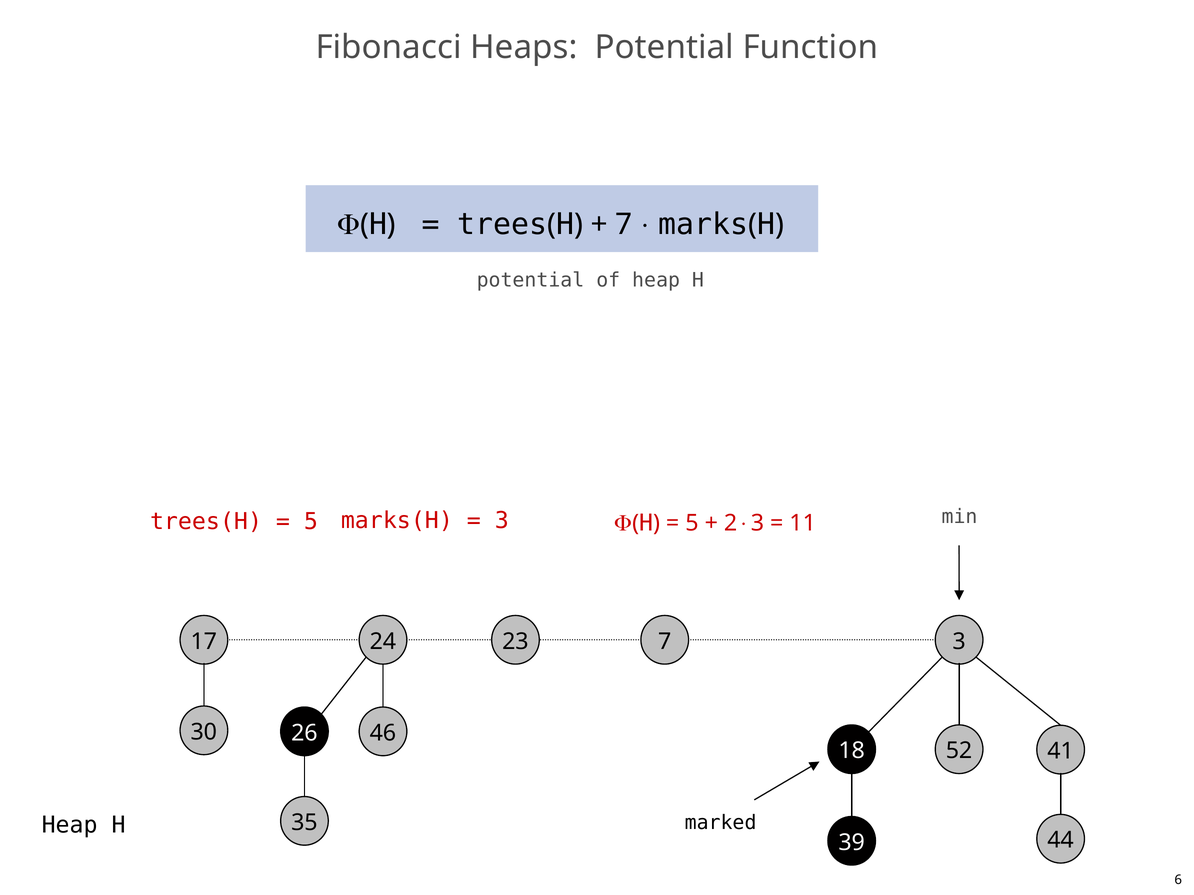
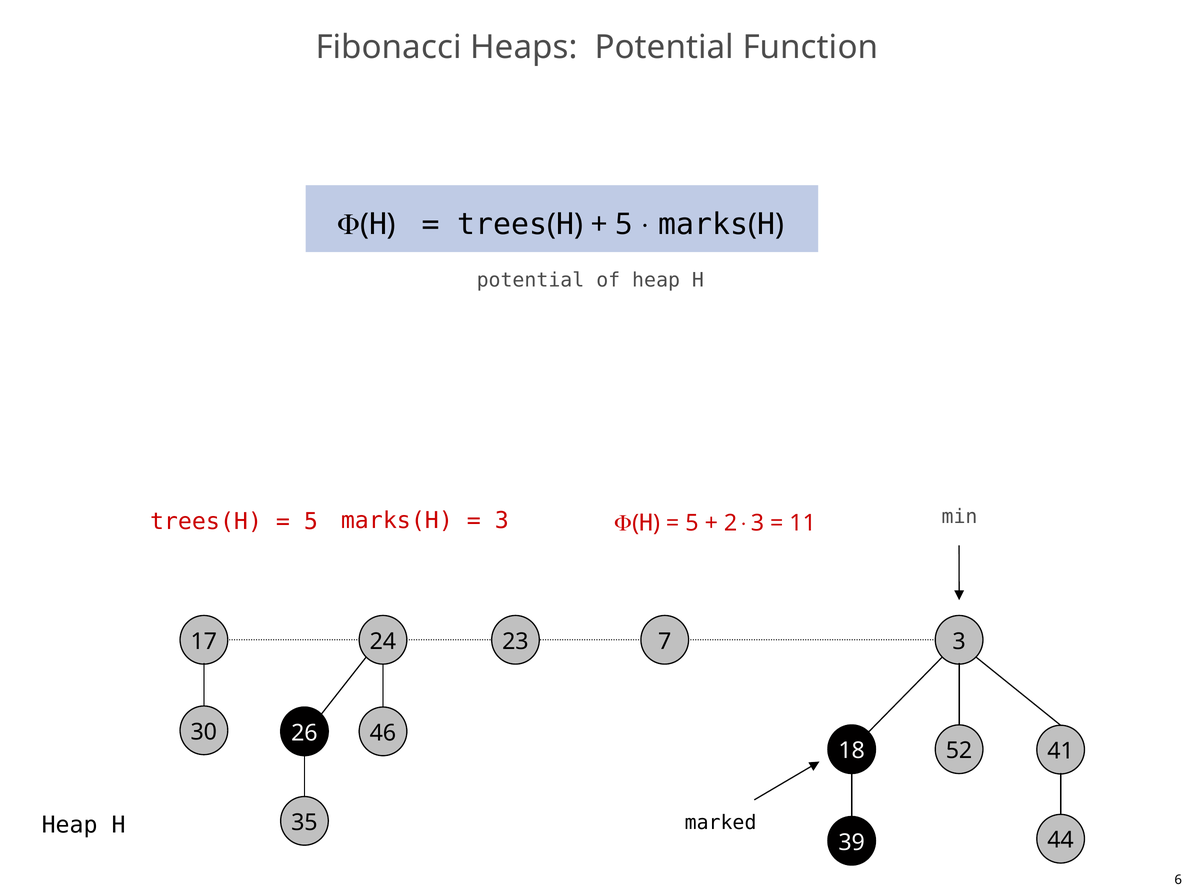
7 at (624, 225): 7 -> 5
